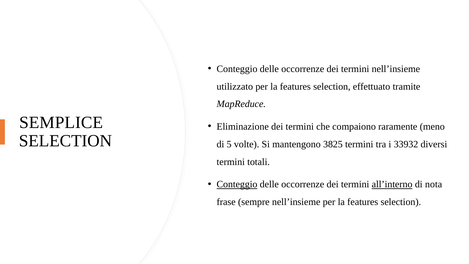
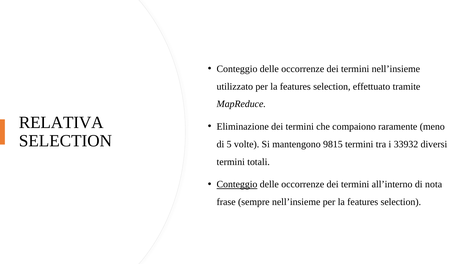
SEMPLICE: SEMPLICE -> RELATIVA
3825: 3825 -> 9815
all’interno underline: present -> none
